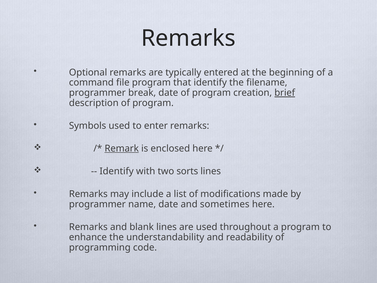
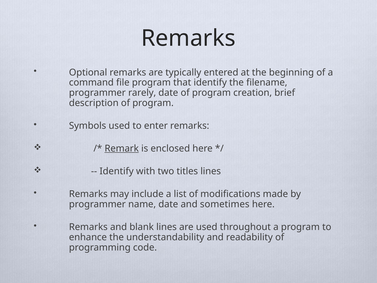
break: break -> rarely
brief underline: present -> none
sorts: sorts -> titles
